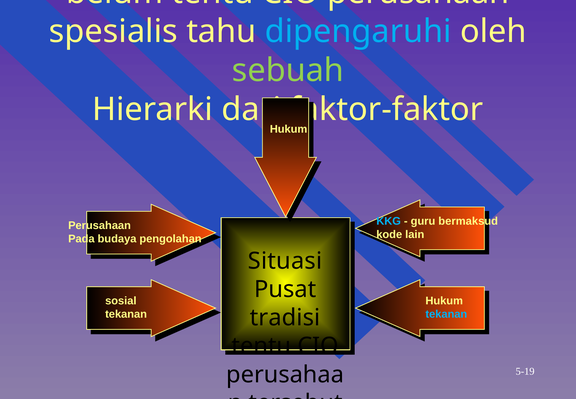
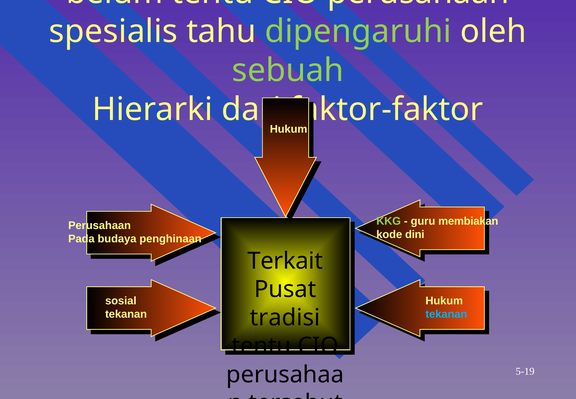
dipengaruhi colour: light blue -> light green
KKG colour: light blue -> light green
bermaksud: bermaksud -> membiakan
lain: lain -> dini
pengolahan: pengolahan -> penghinaan
Situasi: Situasi -> Terkait
